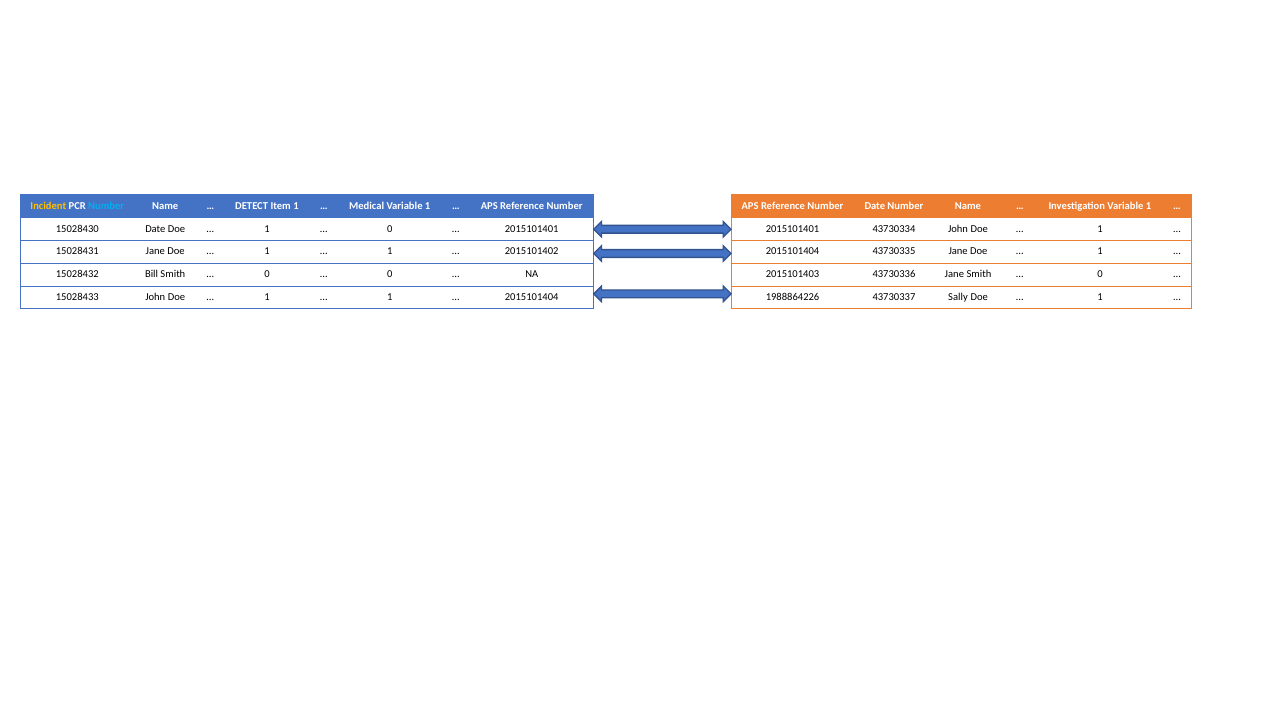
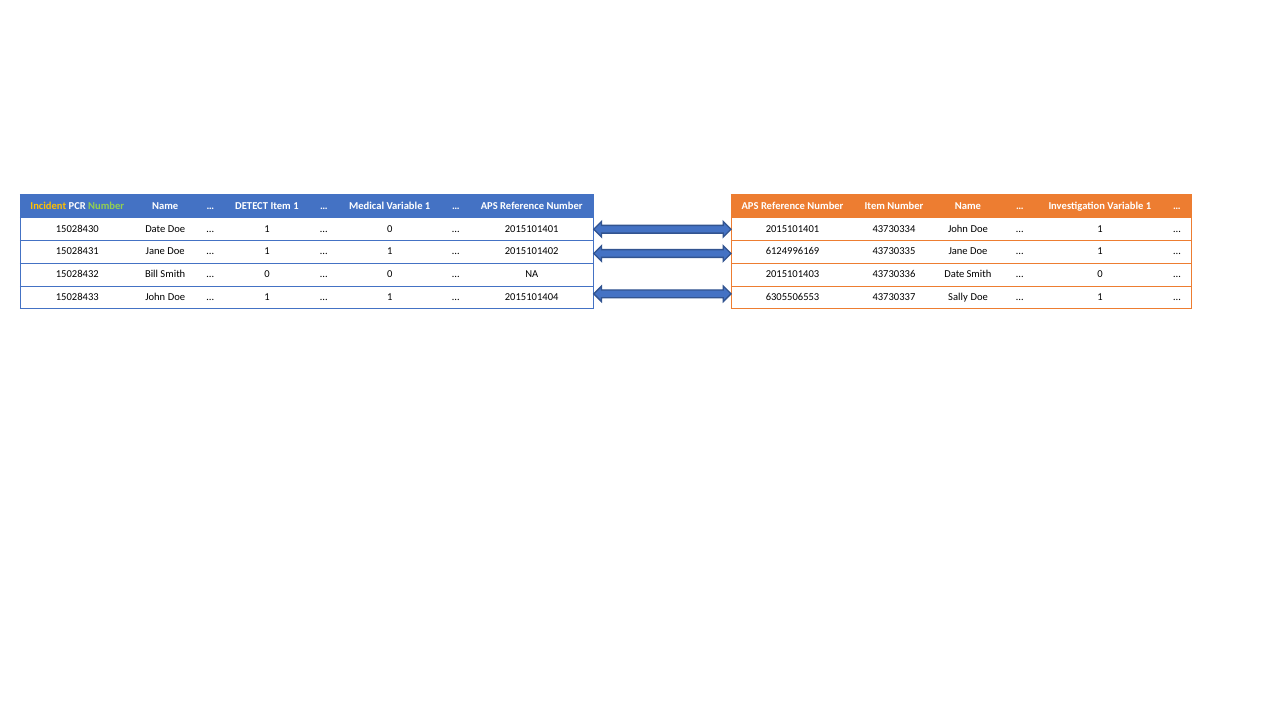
Number at (106, 206) colour: light blue -> light green
Number Date: Date -> Item
2015101404 at (793, 252): 2015101404 -> 6124996169
43730336 Jane: Jane -> Date
1988864226: 1988864226 -> 6305506553
